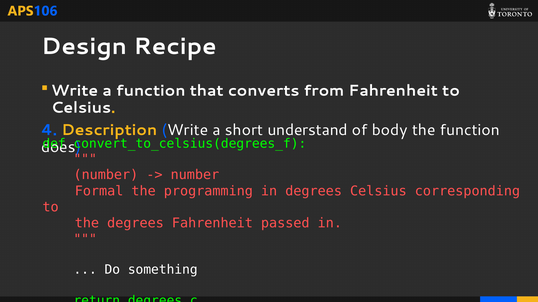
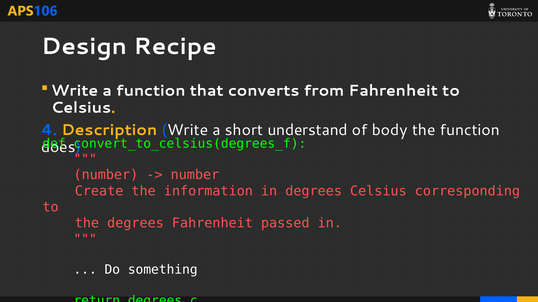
Formal: Formal -> Create
programming: programming -> information
